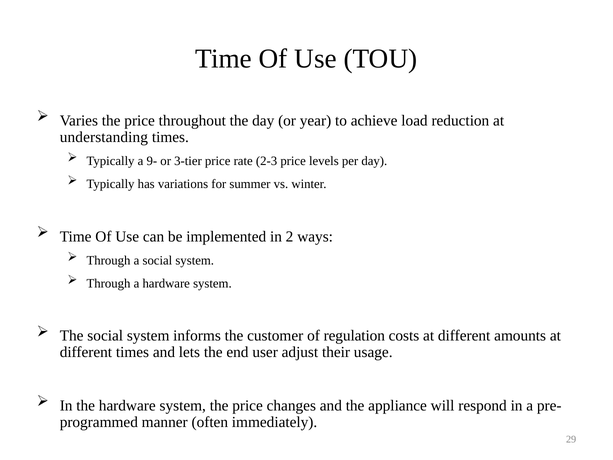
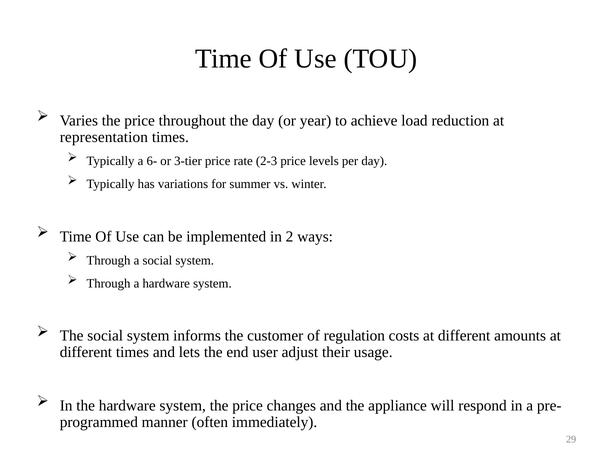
understanding: understanding -> representation
9-: 9- -> 6-
